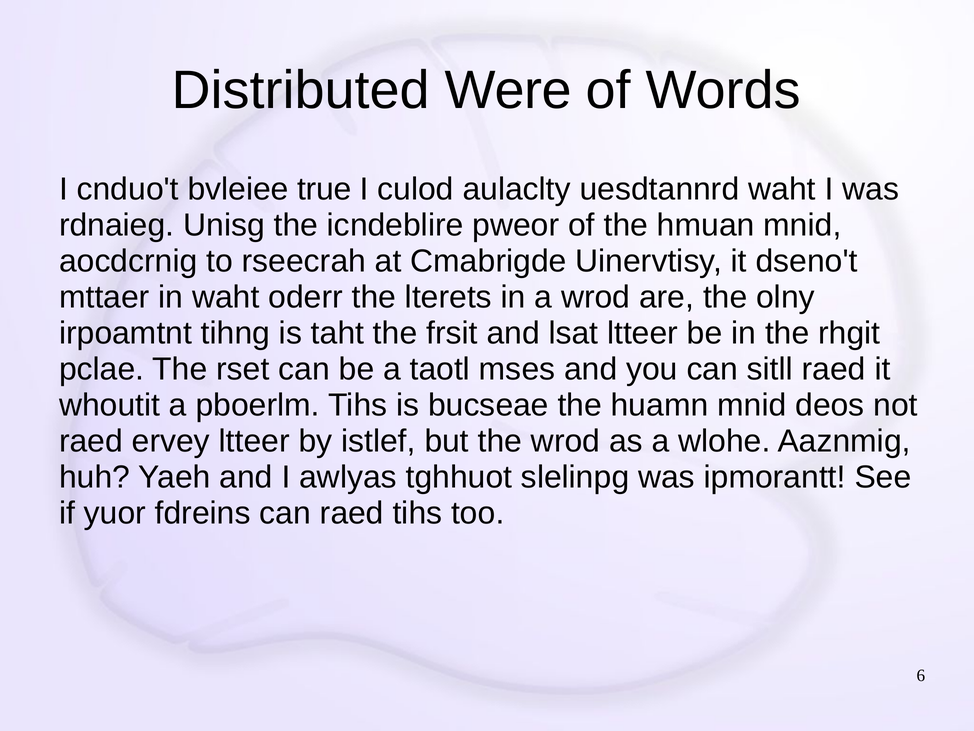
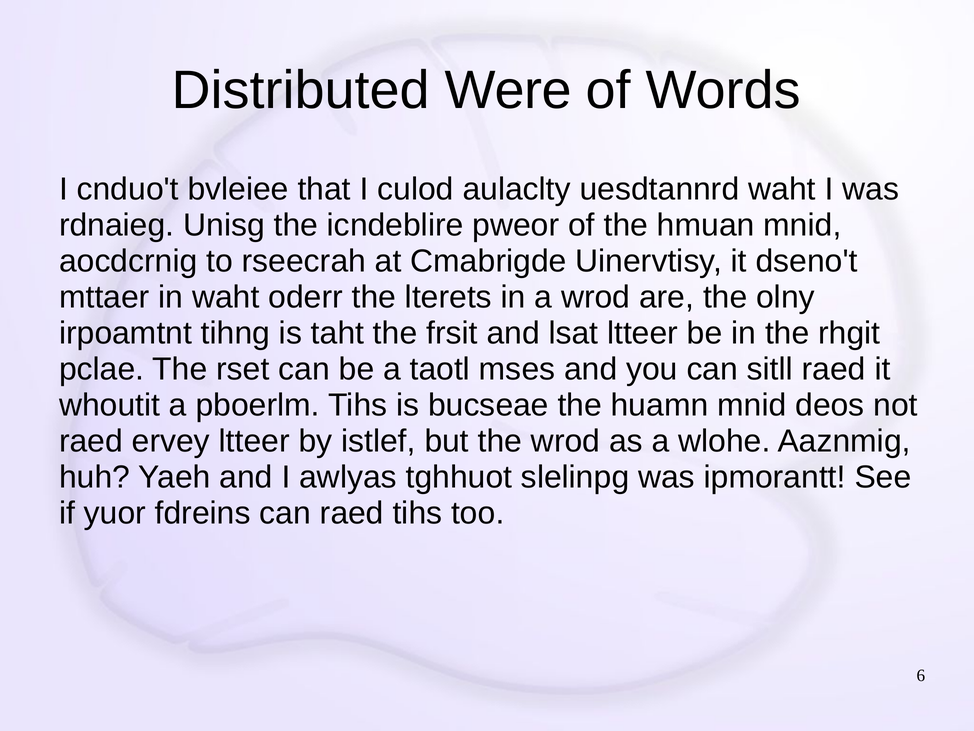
true: true -> that
